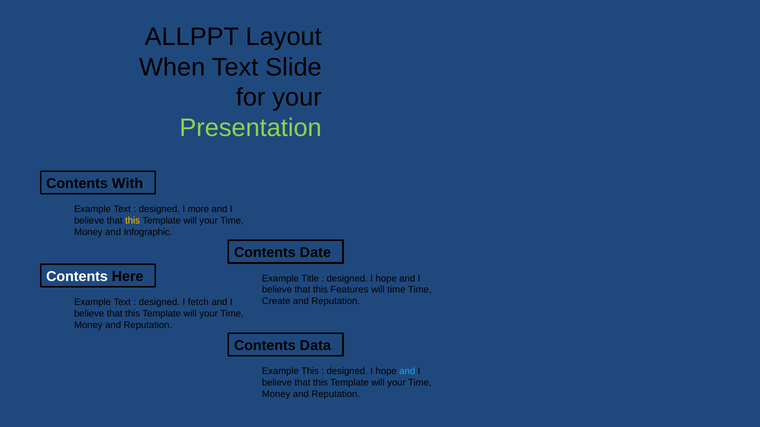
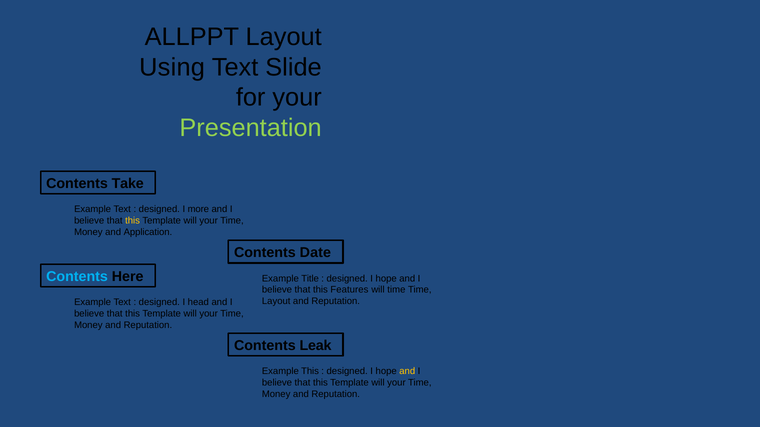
When: When -> Using
With: With -> Take
Infographic: Infographic -> Application
Contents at (77, 277) colour: white -> light blue
Create at (276, 302): Create -> Layout
fetch: fetch -> head
Data: Data -> Leak
and at (407, 372) colour: light blue -> yellow
